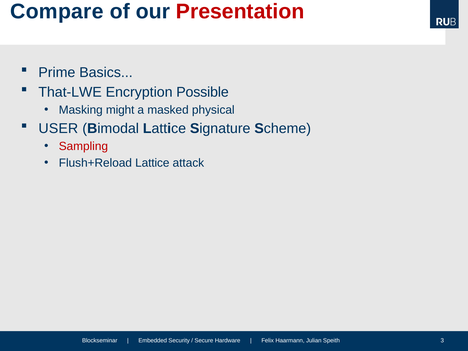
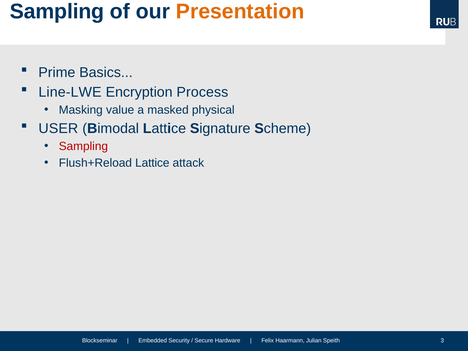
Compare at (57, 12): Compare -> Sampling
Presentation colour: red -> orange
That-LWE: That-LWE -> Line-LWE
Possible: Possible -> Process
might: might -> value
